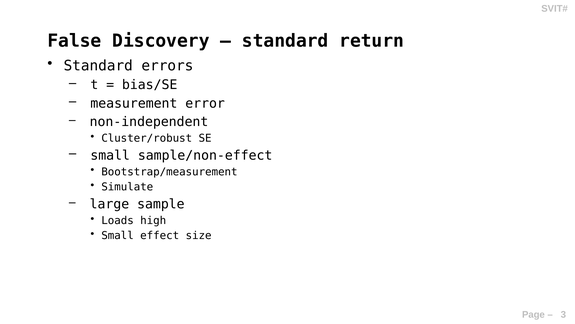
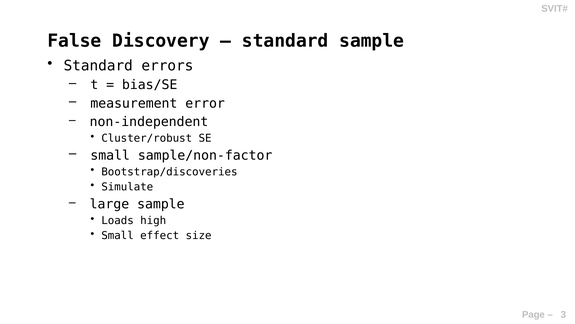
standard return: return -> sample
sample/non-effect: sample/non-effect -> sample/non-factor
Bootstrap/measurement: Bootstrap/measurement -> Bootstrap/discoveries
